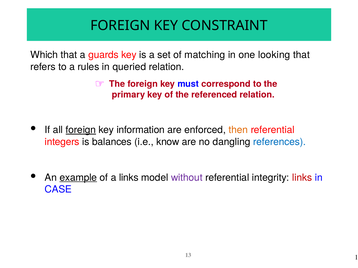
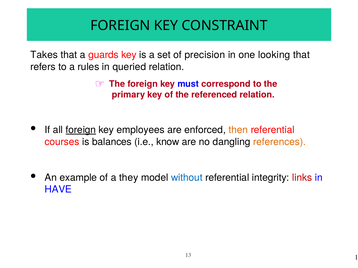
Which: Which -> Takes
matching: matching -> precision
information: information -> employees
integers: integers -> courses
references colour: blue -> orange
example underline: present -> none
a links: links -> they
without colour: purple -> blue
CASE: CASE -> HAVE
